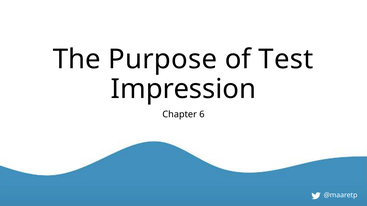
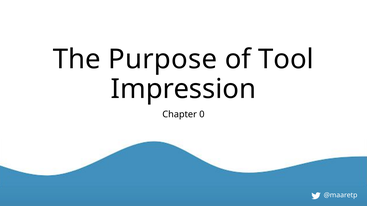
Test: Test -> Tool
6: 6 -> 0
